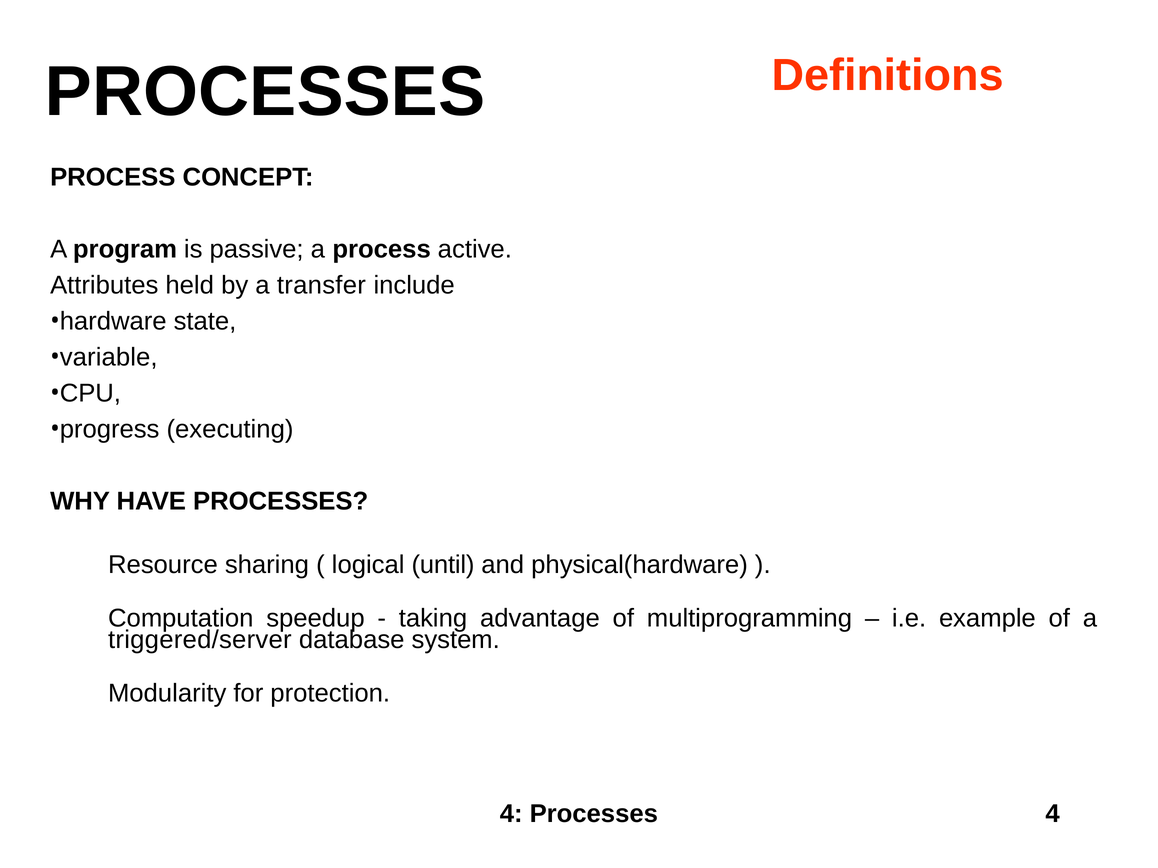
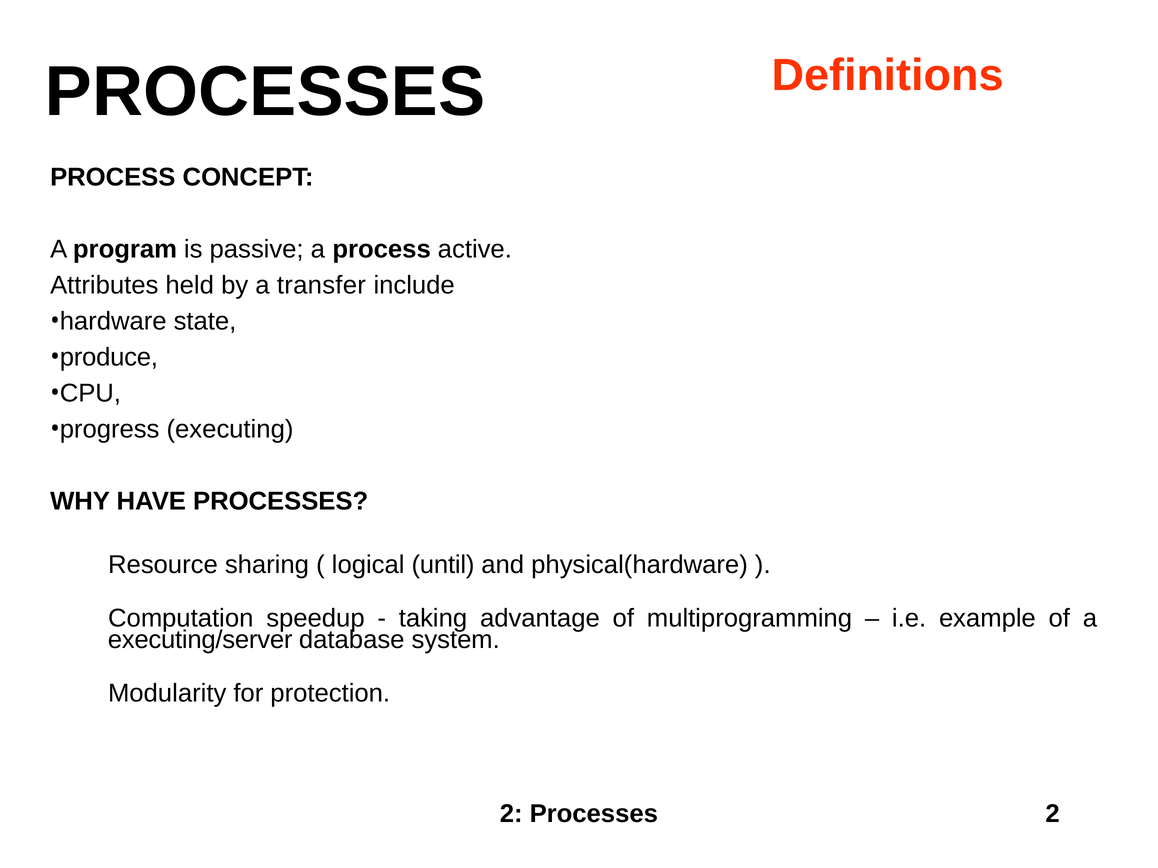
variable: variable -> produce
triggered/server: triggered/server -> executing/server
4 at (511, 814): 4 -> 2
Processes 4: 4 -> 2
